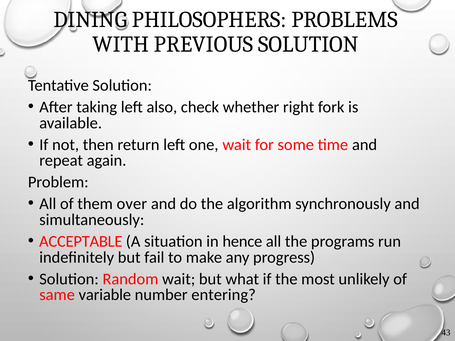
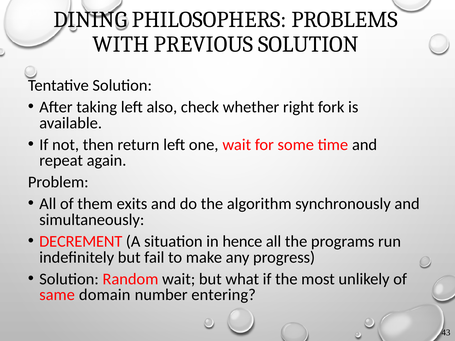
over: over -> exits
ACCEPTABLE: ACCEPTABLE -> DECREMENT
variable: variable -> domain
